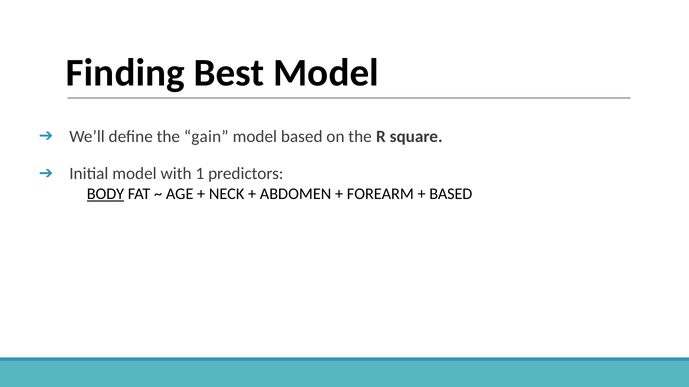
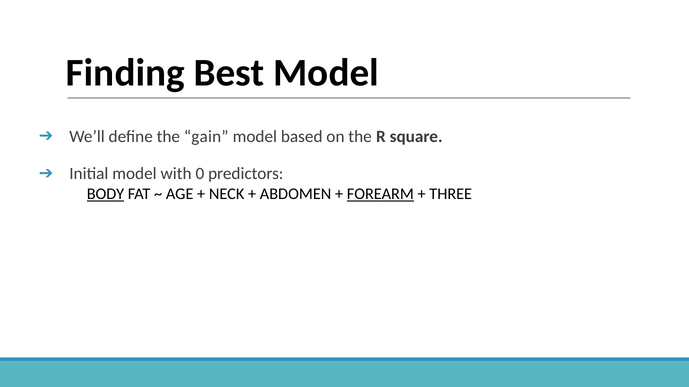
1: 1 -> 0
FOREARM underline: none -> present
BASED at (451, 194): BASED -> THREE
